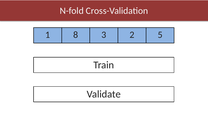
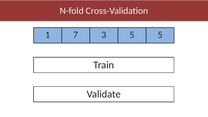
8: 8 -> 7
2 at (132, 35): 2 -> 5
